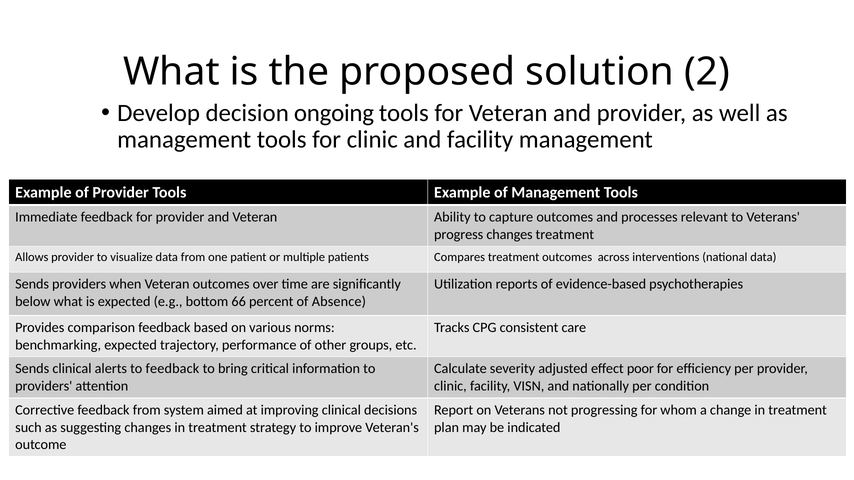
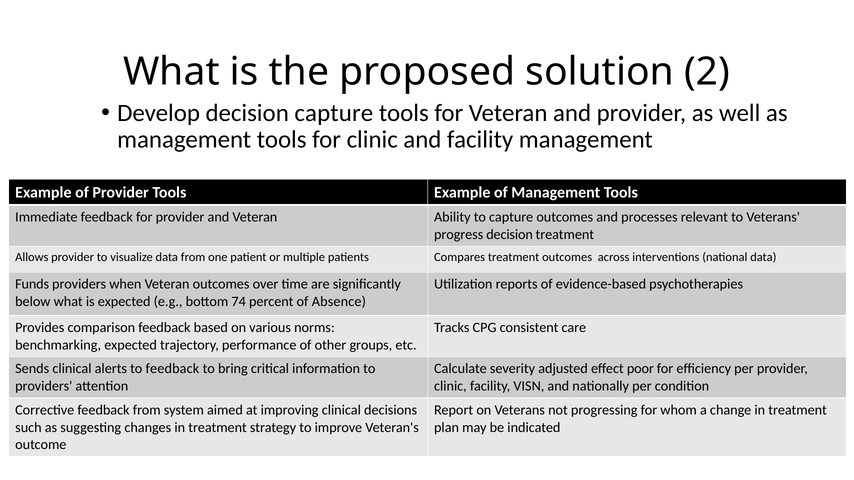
decision ongoing: ongoing -> capture
progress changes: changes -> decision
Sends at (32, 284): Sends -> Funds
66: 66 -> 74
